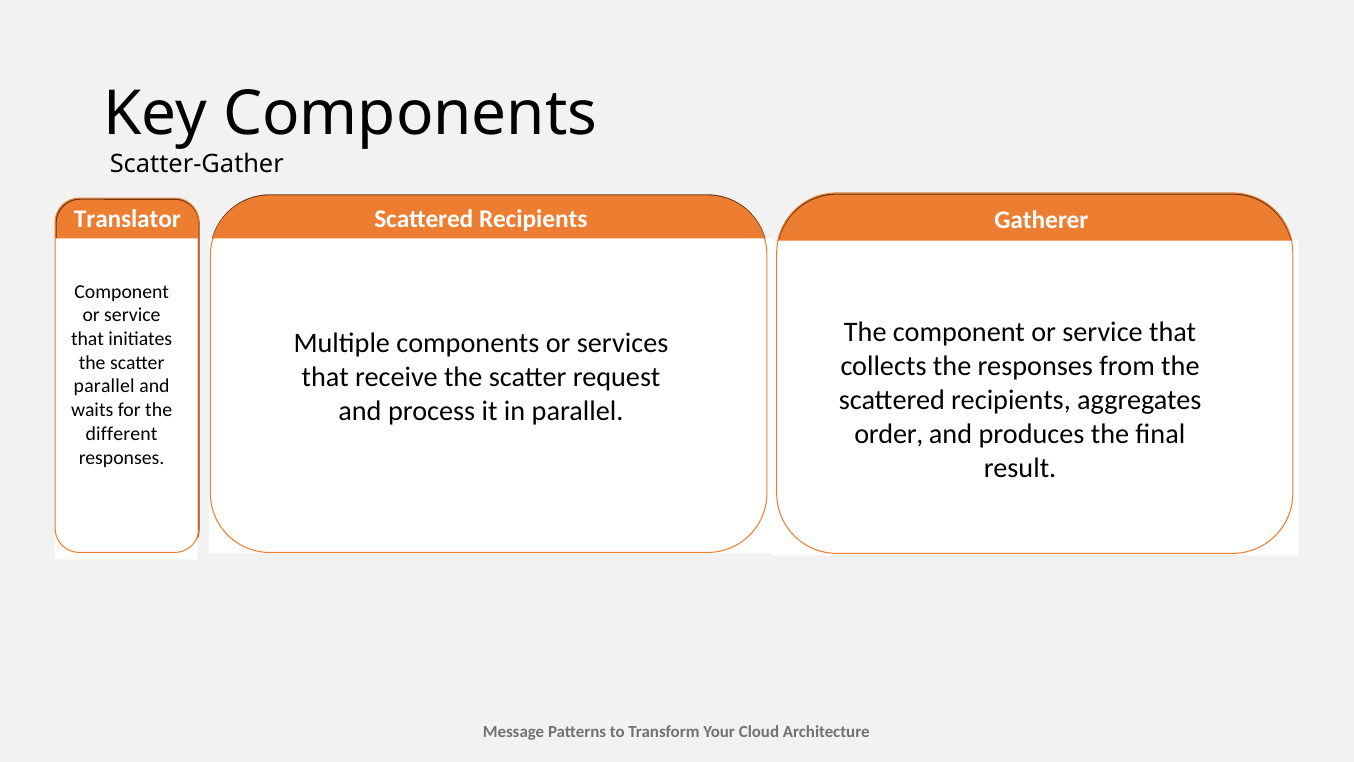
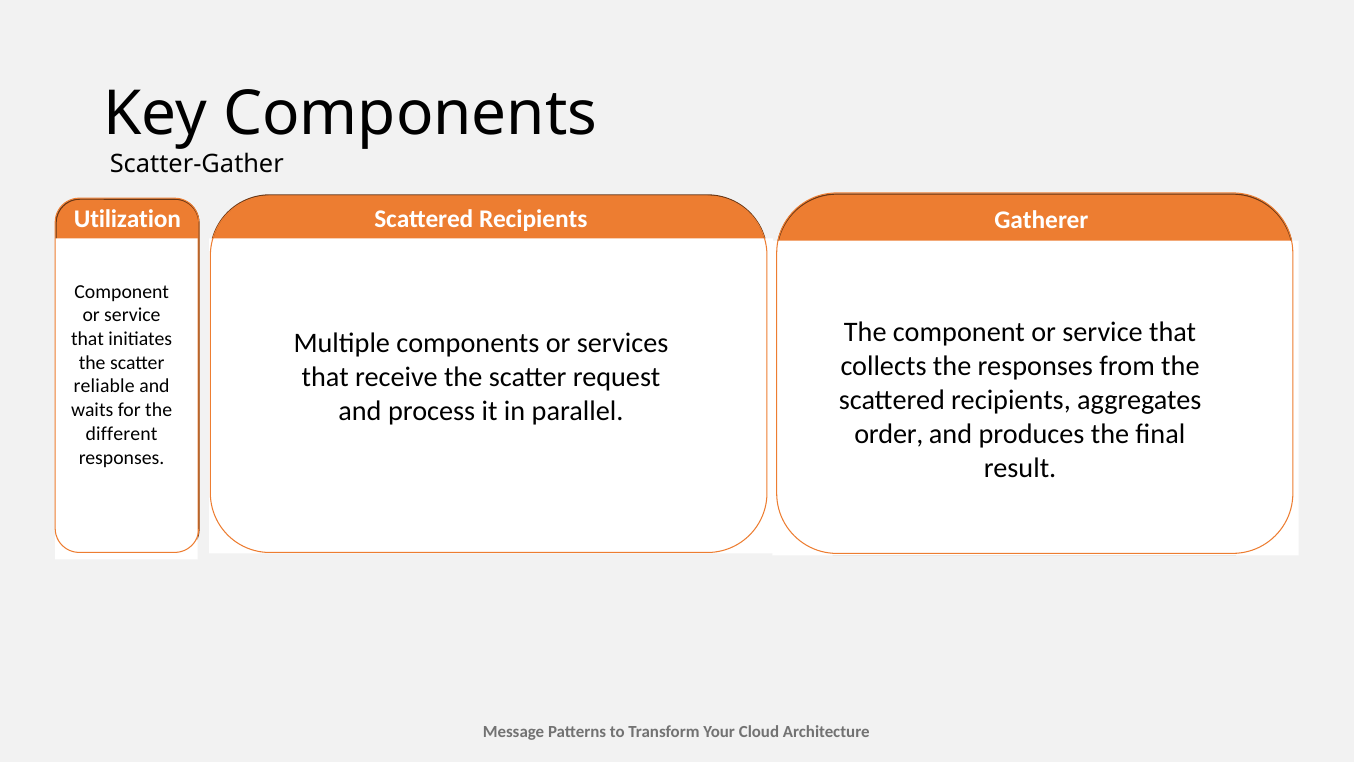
Translator: Translator -> Utilization
parallel at (104, 386): parallel -> reliable
